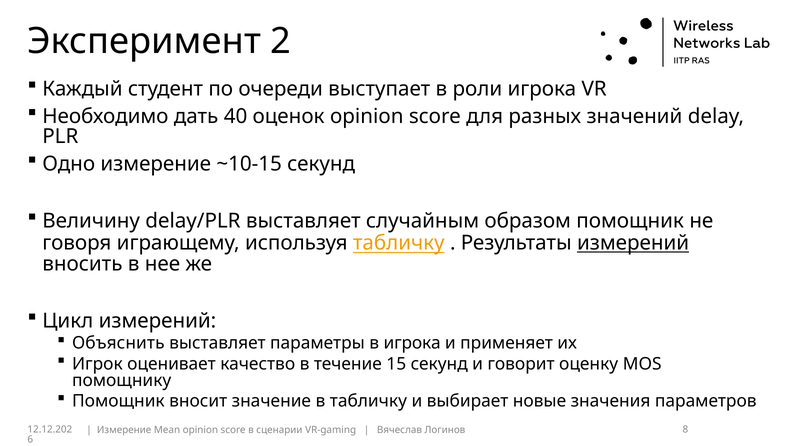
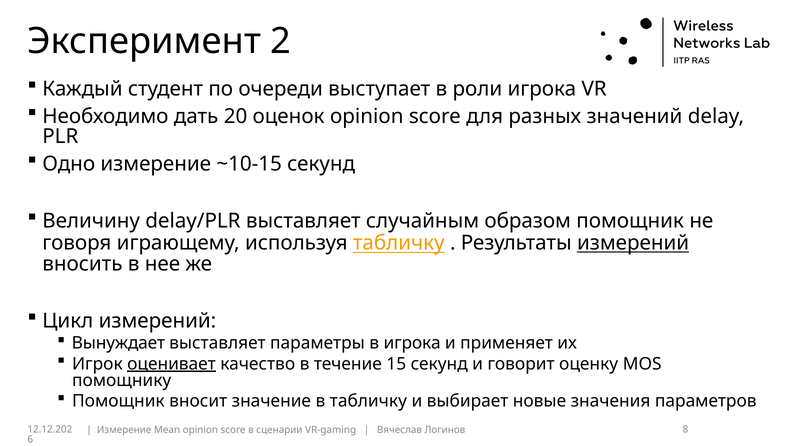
40: 40 -> 20
Объяснить: Объяснить -> Вынуждает
оценивает underline: none -> present
